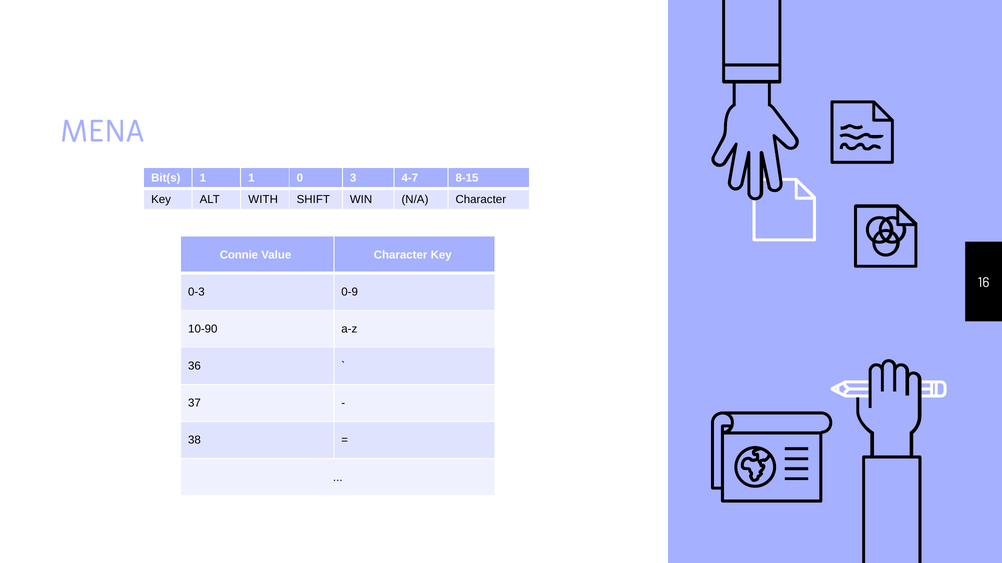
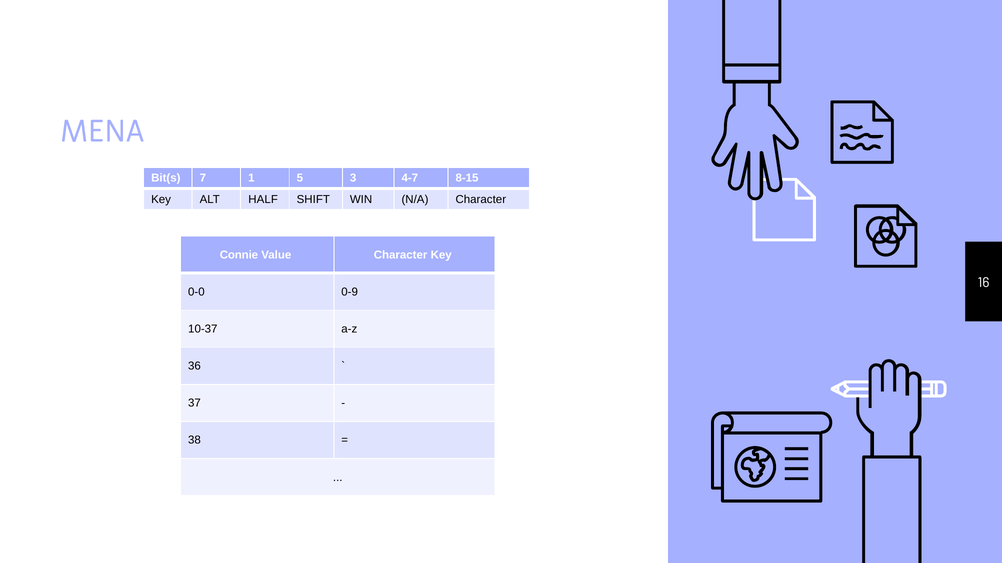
Bit(s 1: 1 -> 7
0: 0 -> 5
WITH: WITH -> HALF
0-3: 0-3 -> 0-0
10-90: 10-90 -> 10-37
